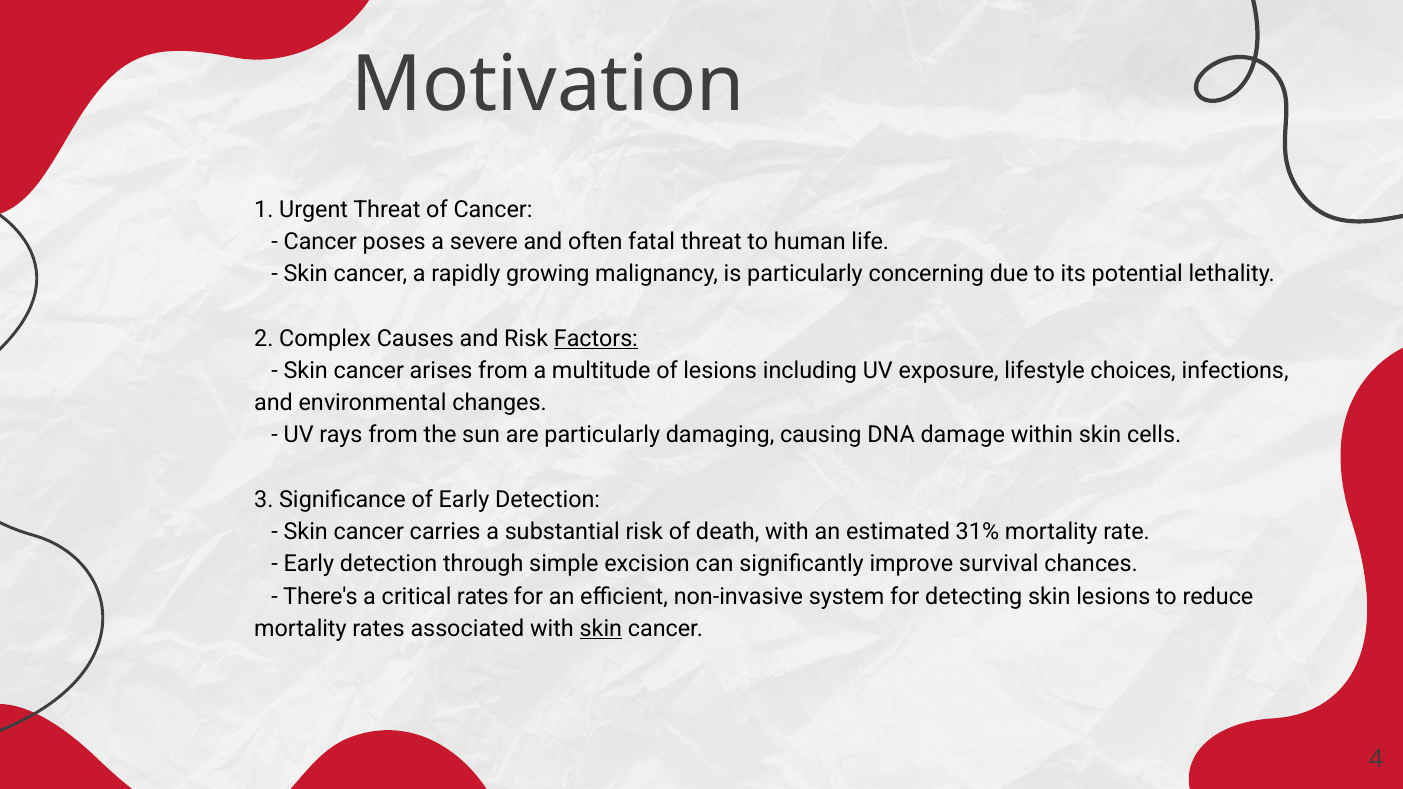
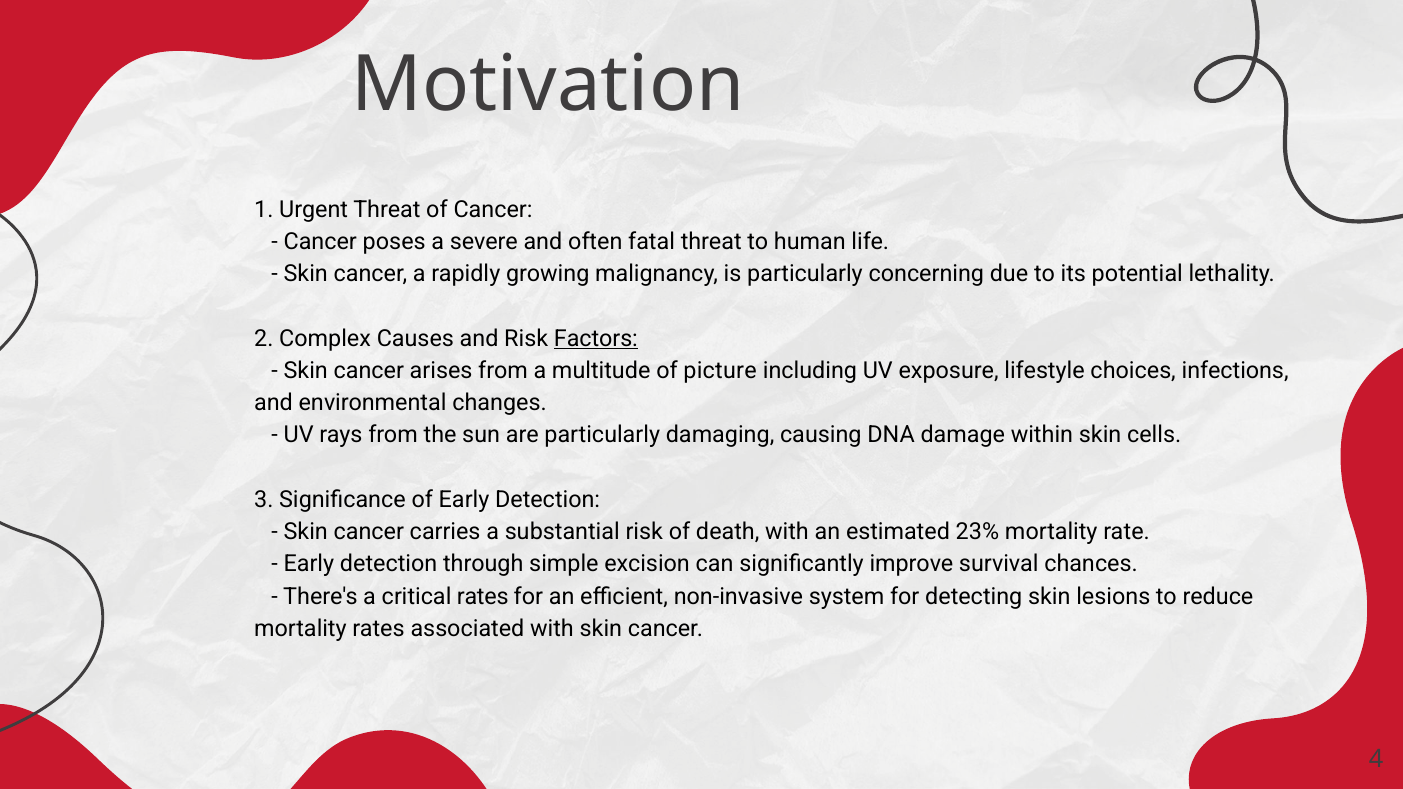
of lesions: lesions -> picture
31%: 31% -> 23%
skin at (601, 629) underline: present -> none
